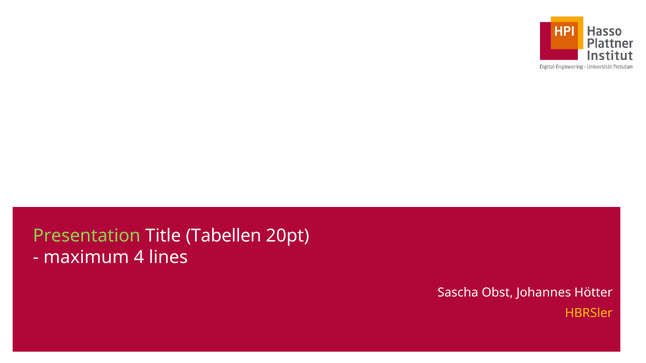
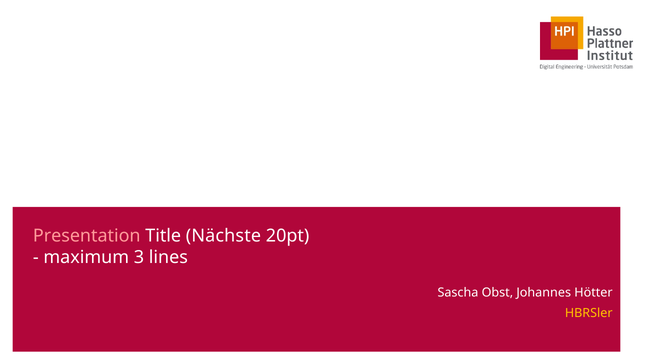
Presentation colour: light green -> pink
Tabellen: Tabellen -> Nächste
4: 4 -> 3
